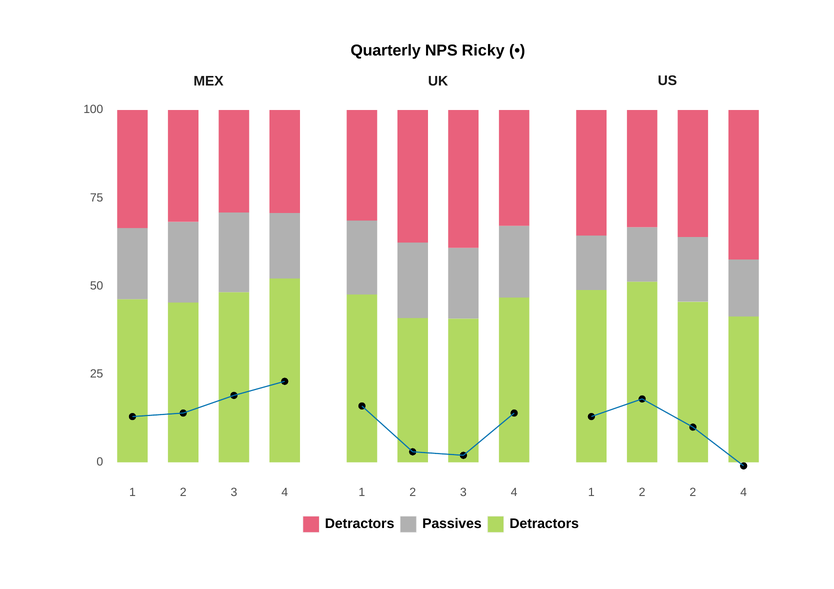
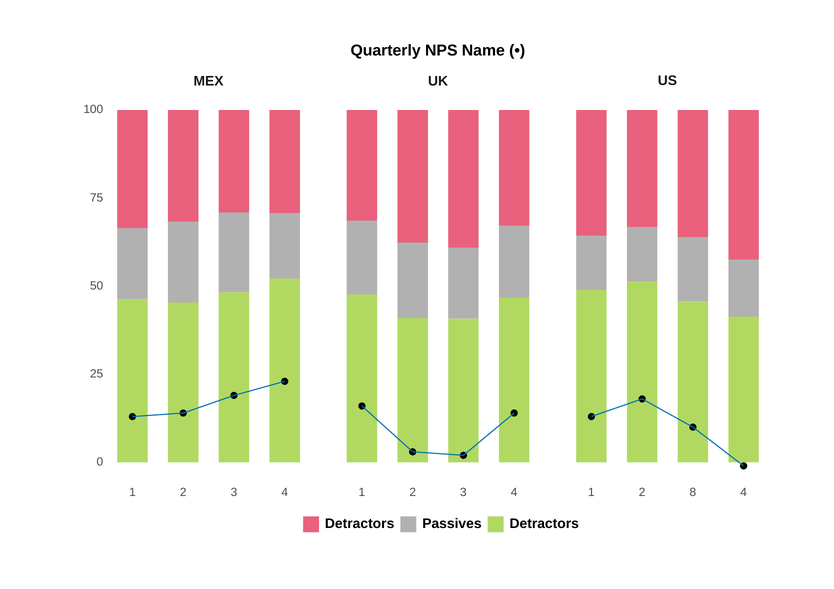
Ricky: Ricky -> Name
2 2: 2 -> 8
